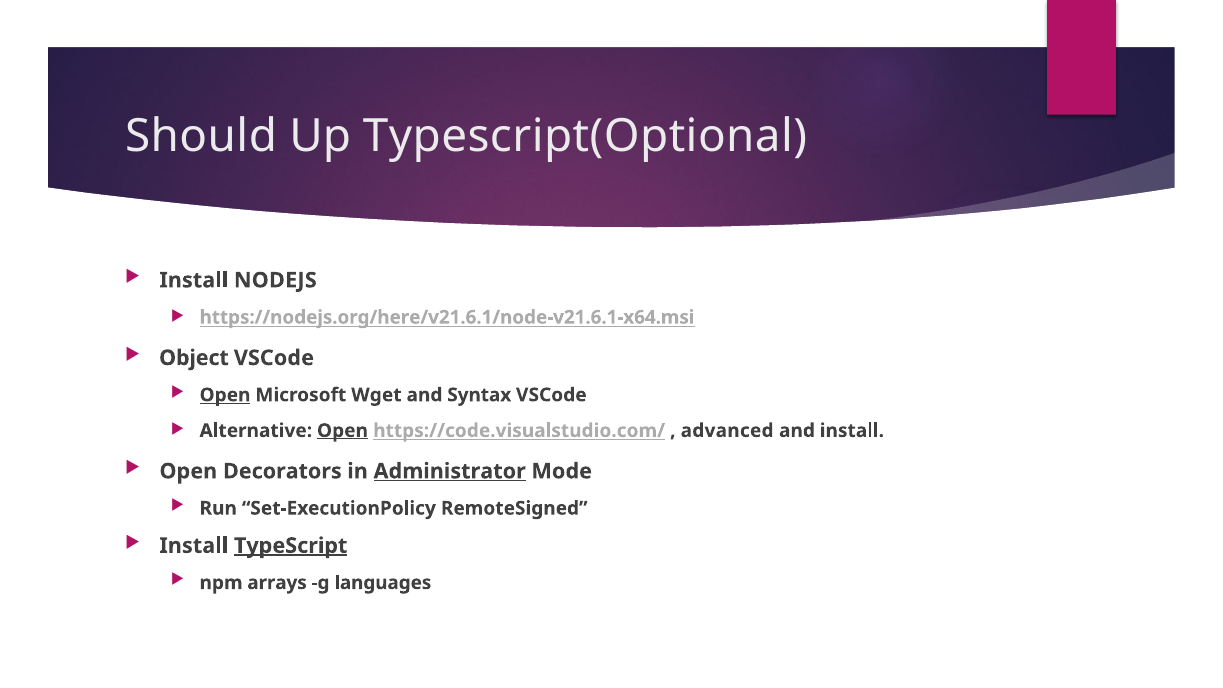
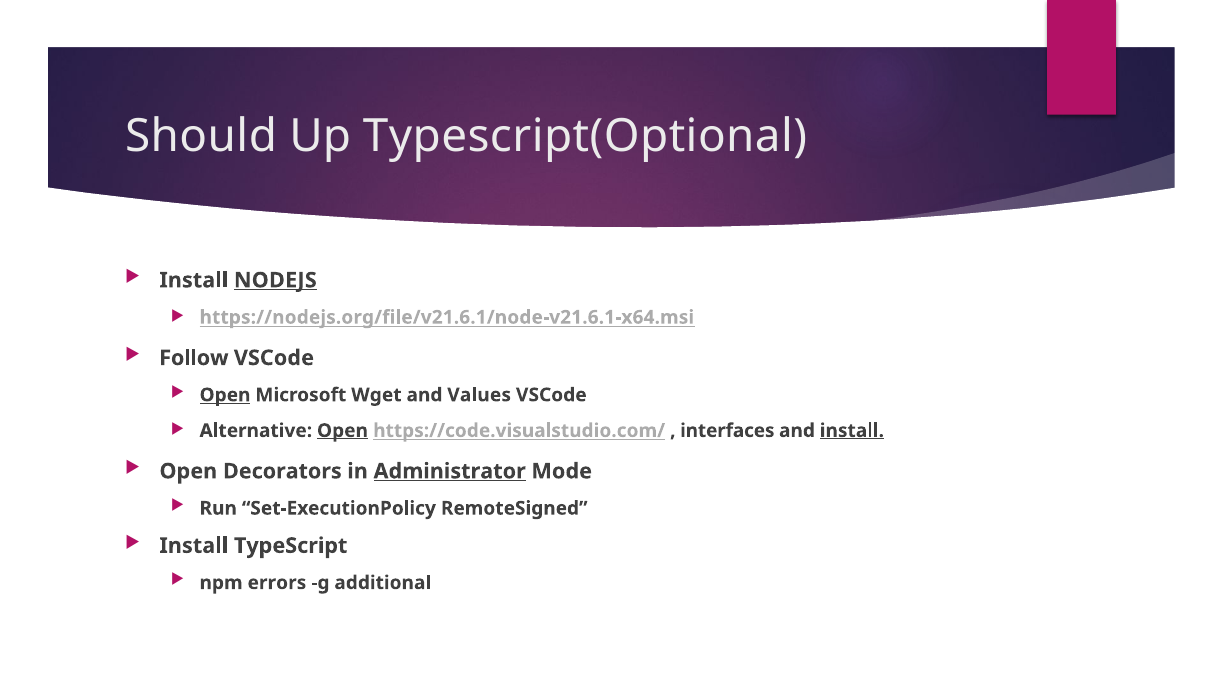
NODEJS underline: none -> present
https://nodejs.org/here/v21.6.1/node-v21.6.1-x64.msi: https://nodejs.org/here/v21.6.1/node-v21.6.1-x64.msi -> https://nodejs.org/file/v21.6.1/node-v21.6.1-x64.msi
Object: Object -> Follow
Syntax: Syntax -> Values
advanced: advanced -> interfaces
install at (852, 431) underline: none -> present
TypeScript underline: present -> none
arrays: arrays -> errors
languages: languages -> additional
